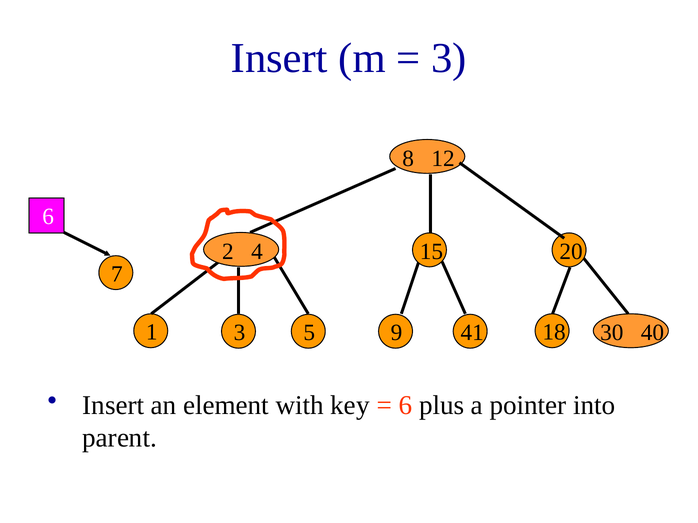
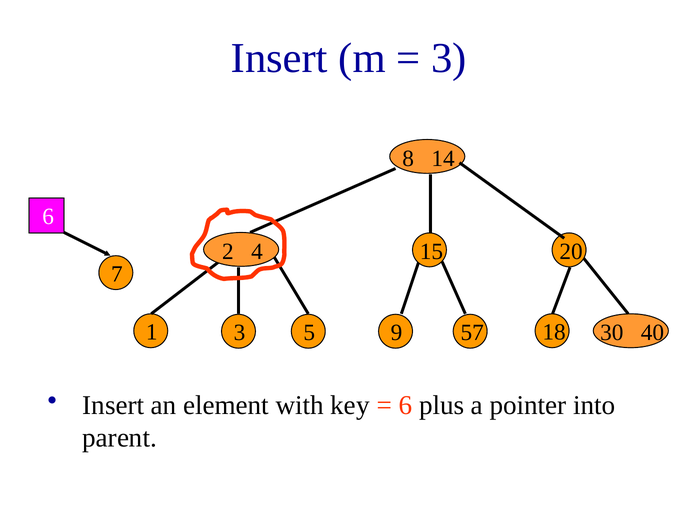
12: 12 -> 14
41: 41 -> 57
